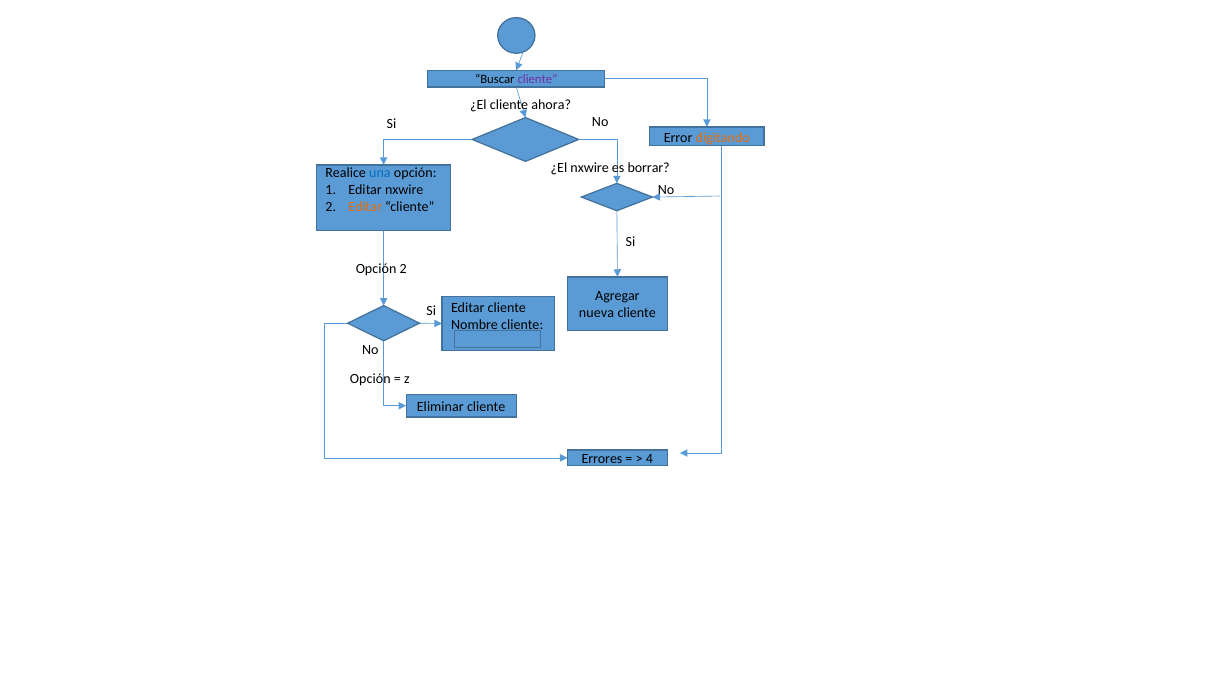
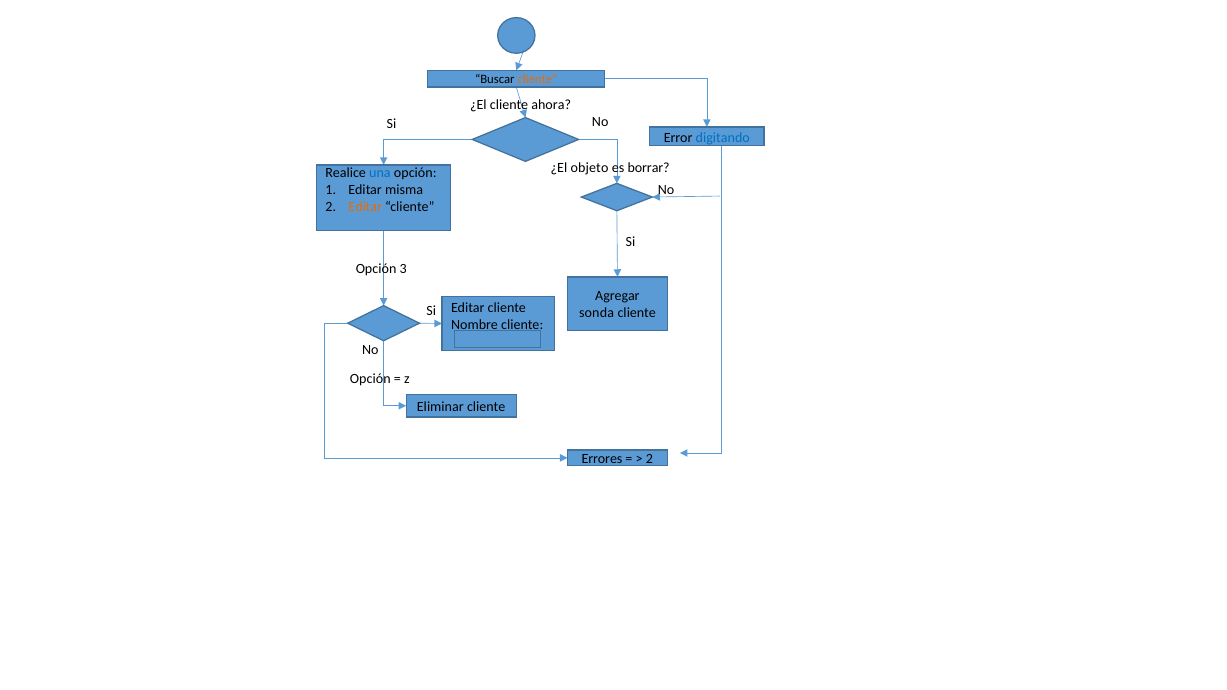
cliente at (538, 80) colour: purple -> orange
digitando colour: orange -> blue
¿El nxwire: nxwire -> objeto
Editar nxwire: nxwire -> misma
Opción 2: 2 -> 3
nueva: nueva -> sonda
4 at (650, 459): 4 -> 2
